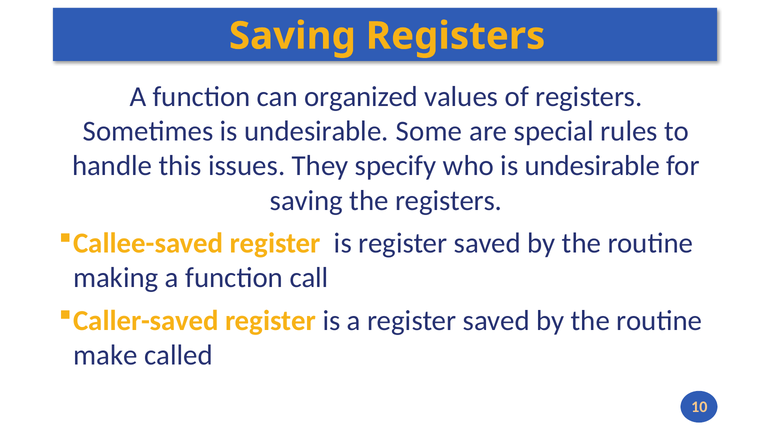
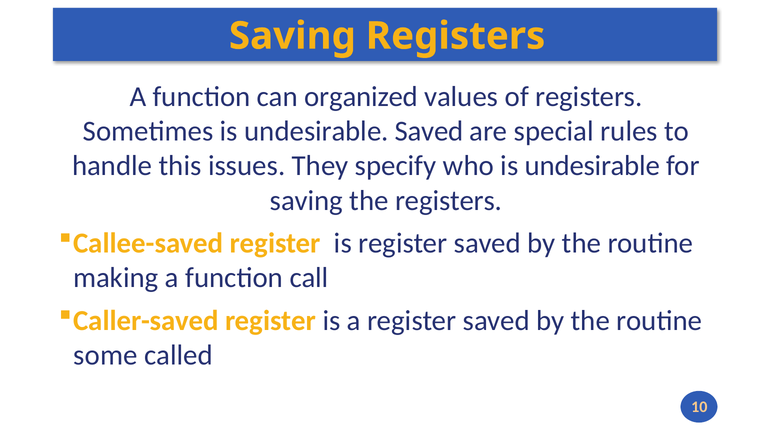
undesirable Some: Some -> Saved
make: make -> some
